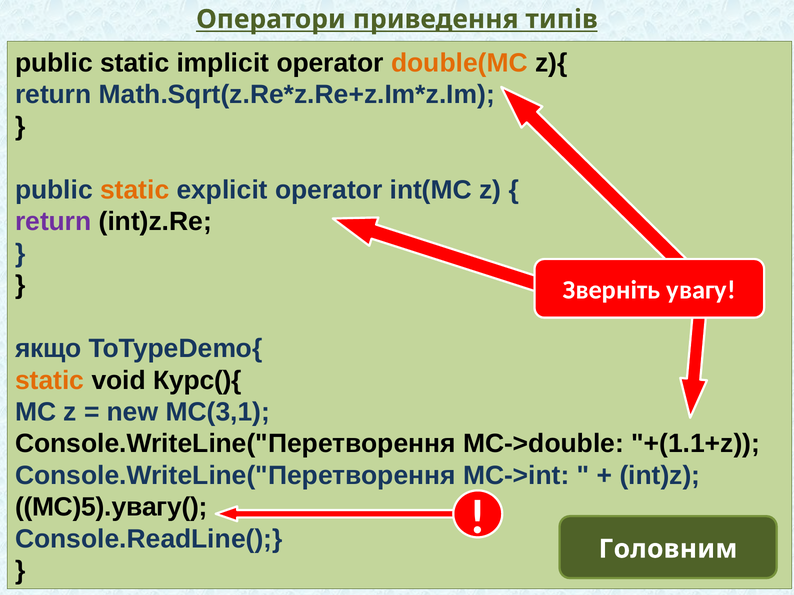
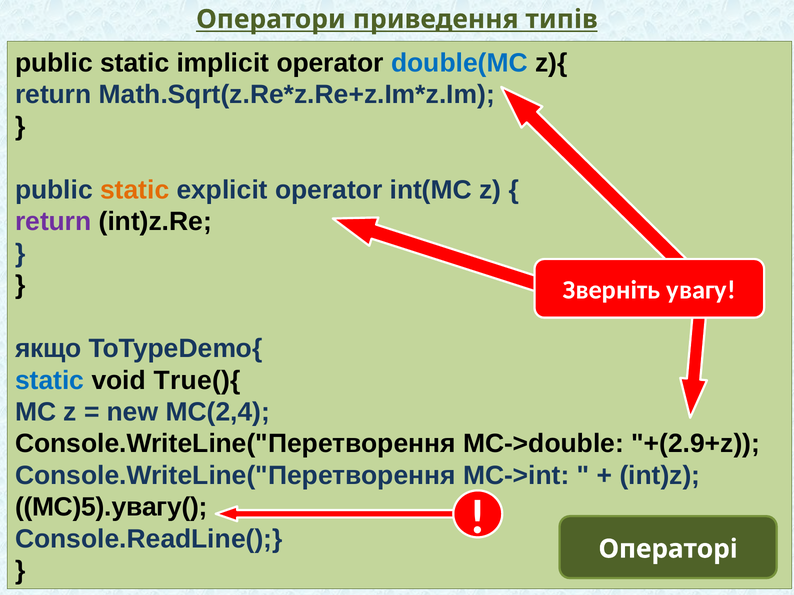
double(MC colour: orange -> blue
static at (50, 381) colour: orange -> blue
Курс(){: Курс(){ -> True(){
MC(3,1: MC(3,1 -> MC(2,4
+(1.1+z: +(1.1+z -> +(2.9+z
Головним: Головним -> Операторі
